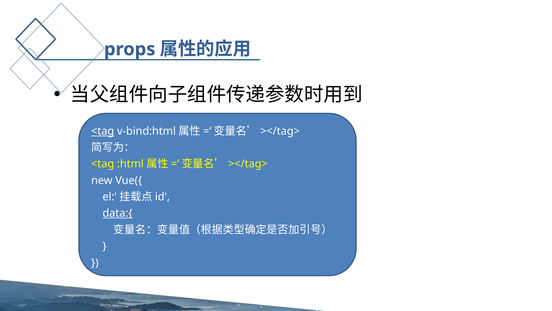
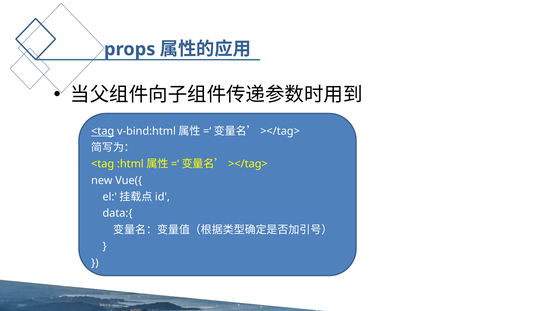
data:{ underline: present -> none
